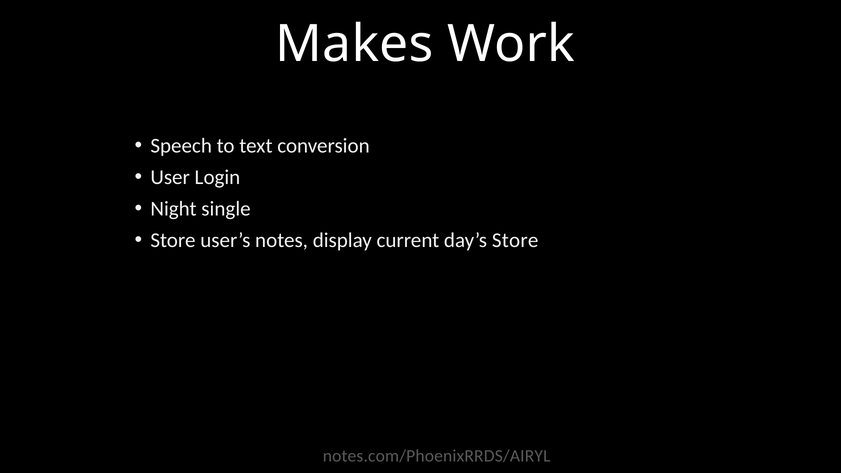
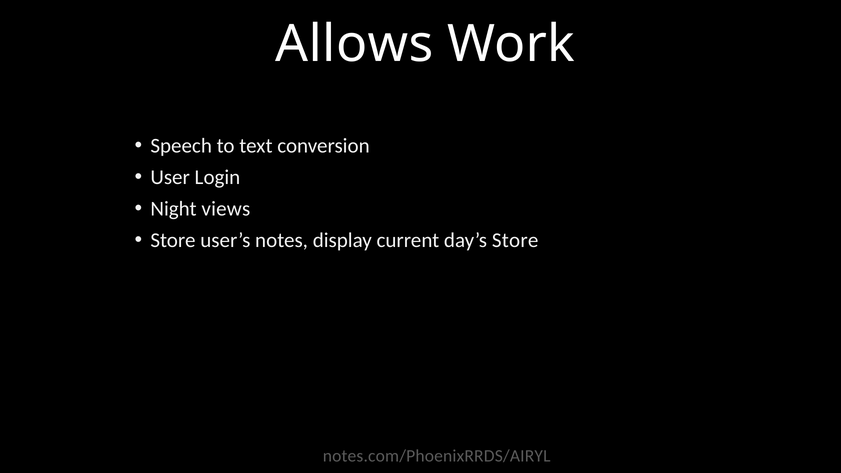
Makes: Makes -> Allows
single: single -> views
